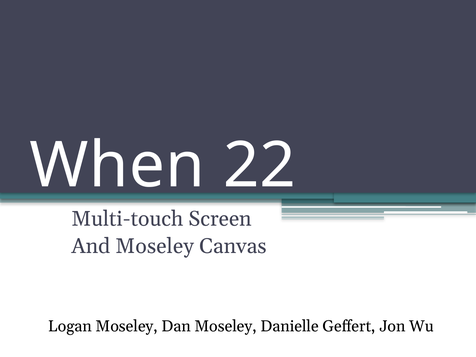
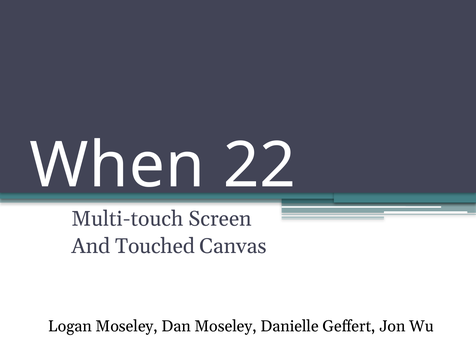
And Moseley: Moseley -> Touched
